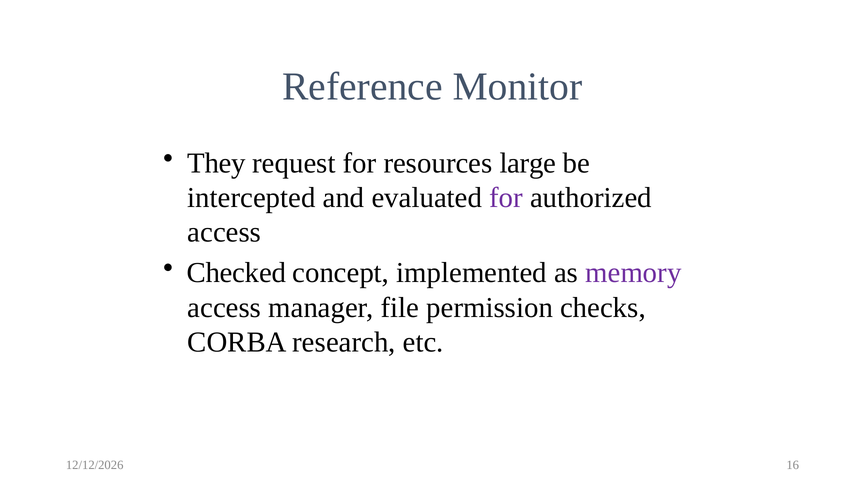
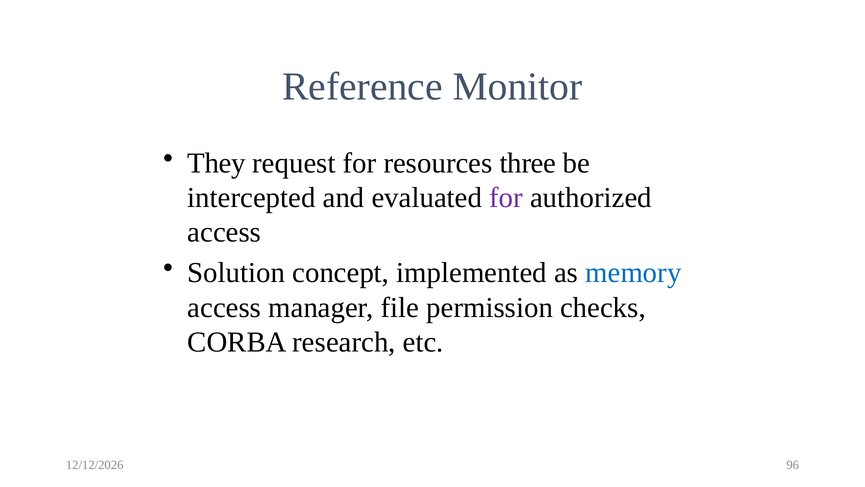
large: large -> three
Checked: Checked -> Solution
memory colour: purple -> blue
16: 16 -> 96
